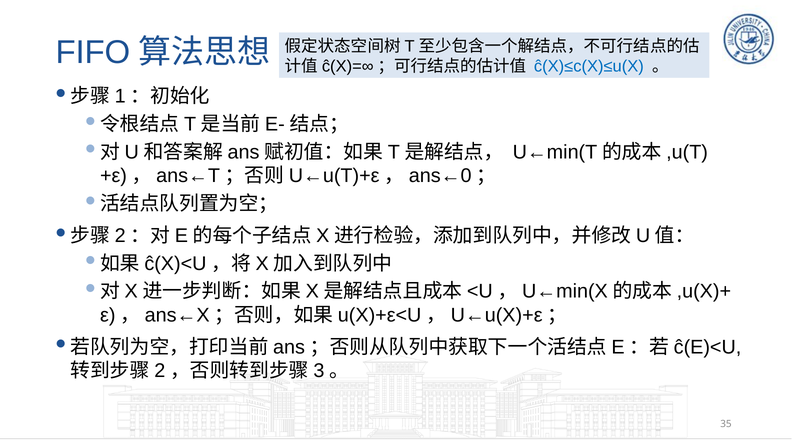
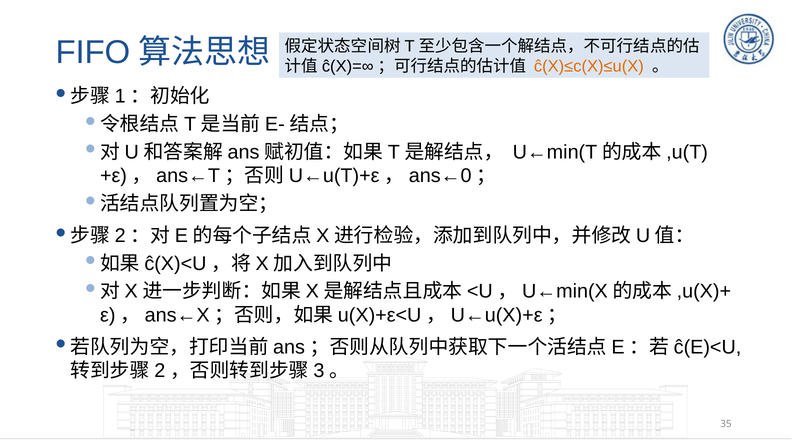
ĉ(X)≤c(X)≤u(X colour: blue -> orange
